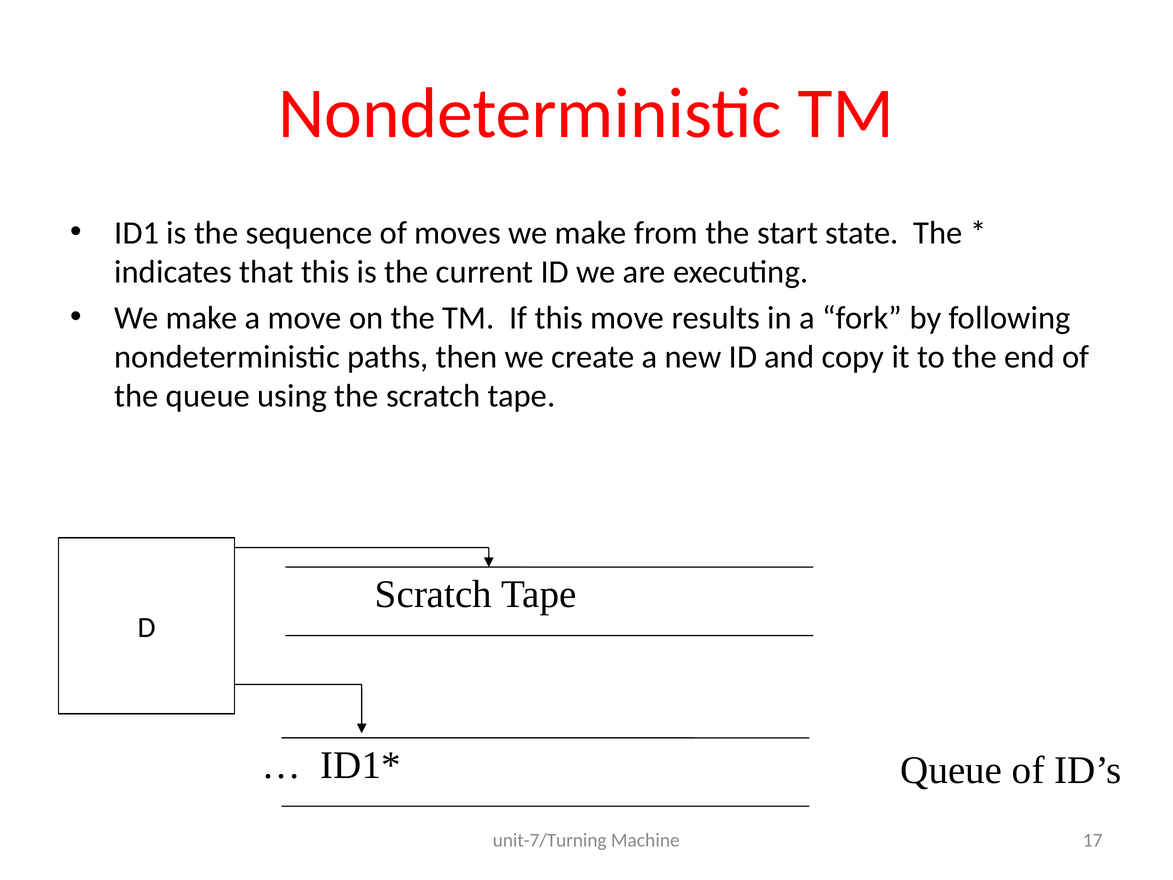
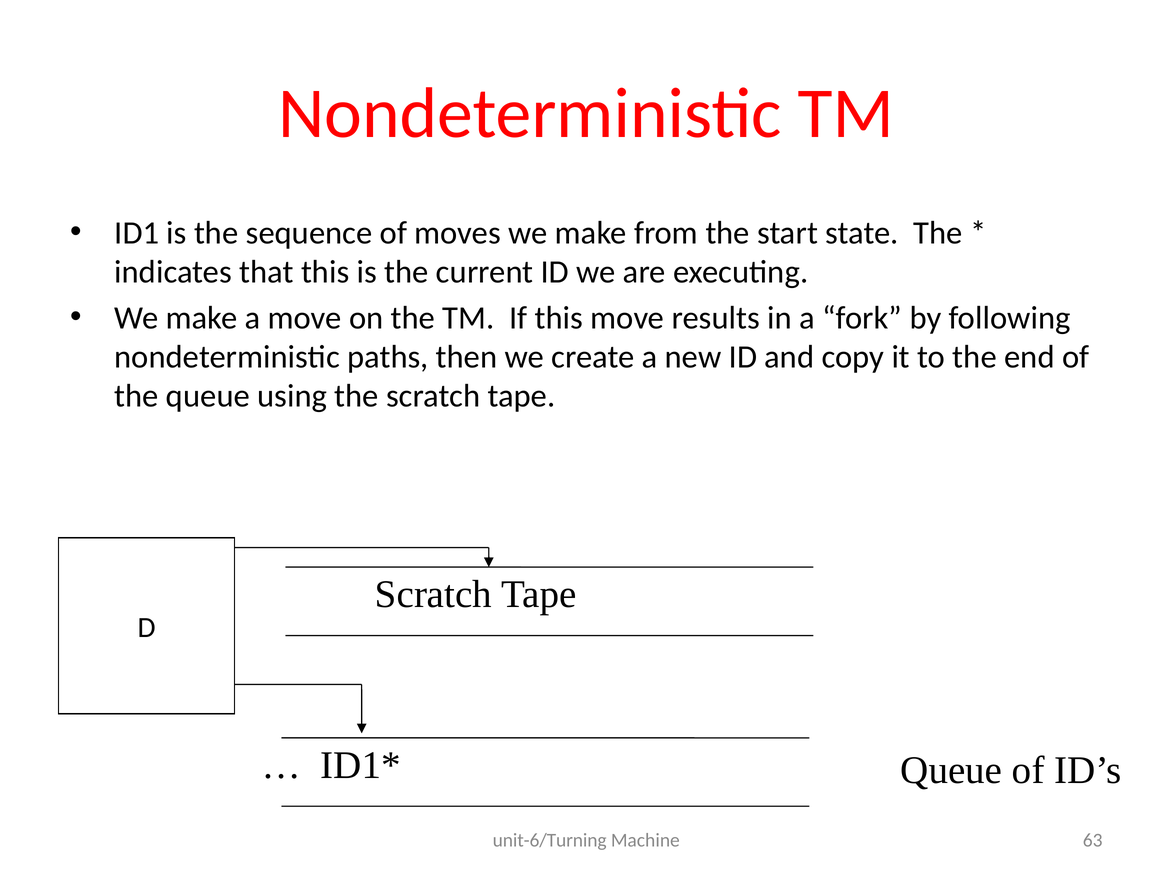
unit-7/Turning: unit-7/Turning -> unit-6/Turning
17: 17 -> 63
